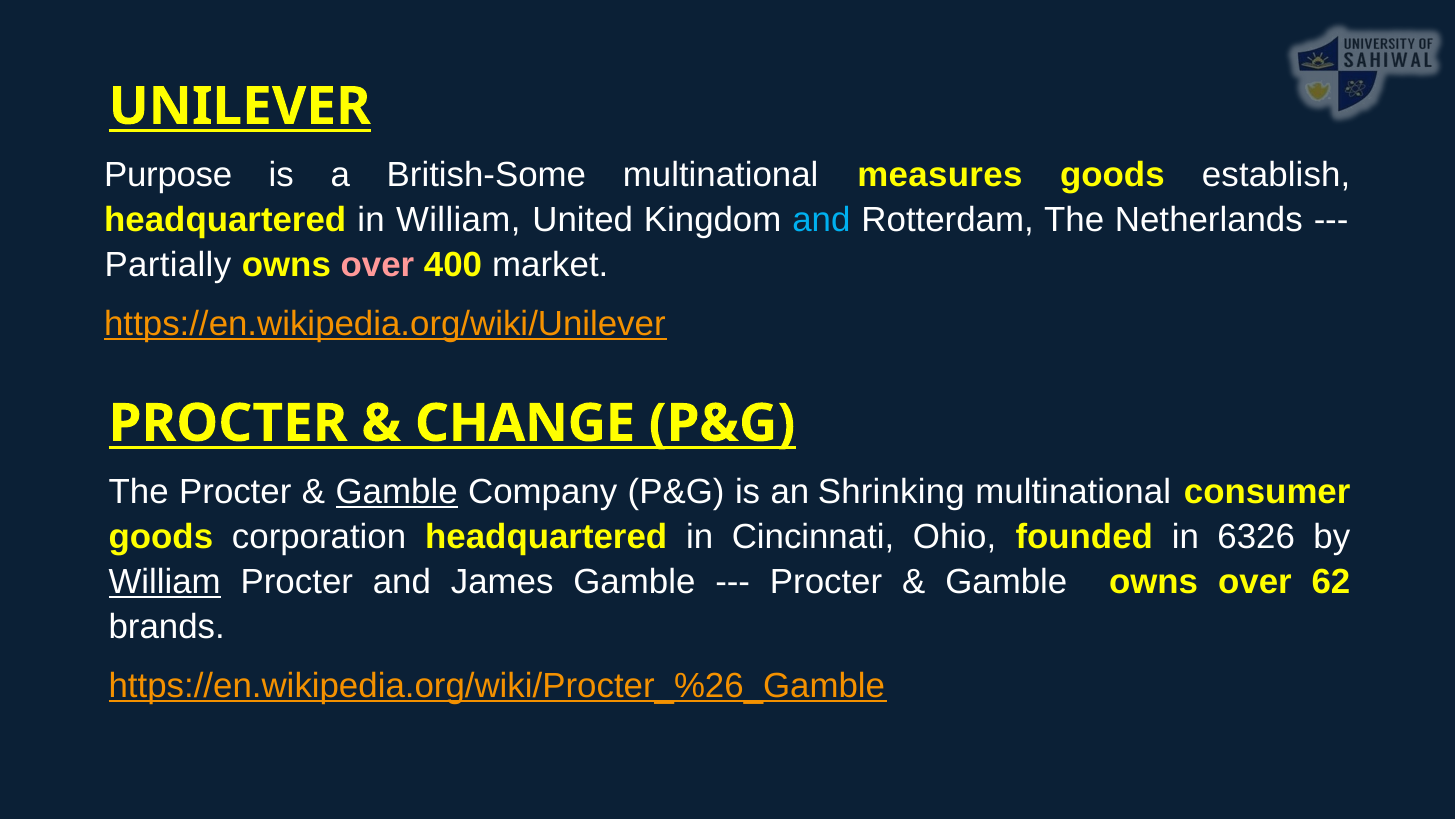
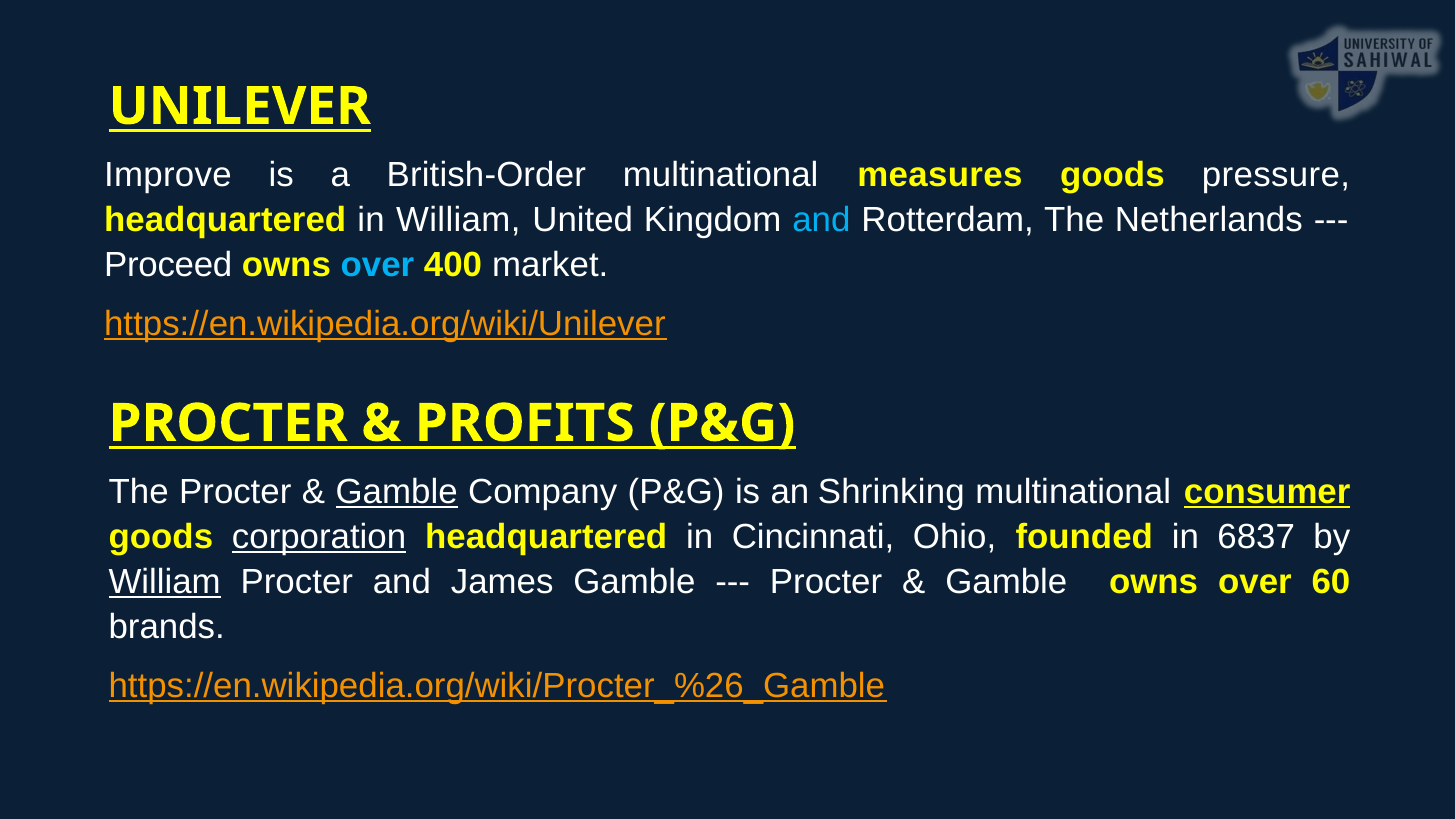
Purpose: Purpose -> Improve
British-Some: British-Some -> British-Order
establish: establish -> pressure
Partially: Partially -> Proceed
over at (377, 265) colour: pink -> light blue
CHANGE: CHANGE -> PROFITS
consumer underline: none -> present
corporation underline: none -> present
6326: 6326 -> 6837
62: 62 -> 60
